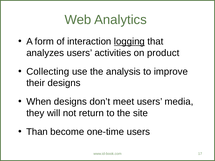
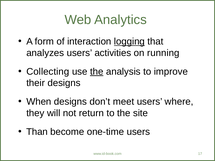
product: product -> running
the at (97, 72) underline: none -> present
media: media -> where
